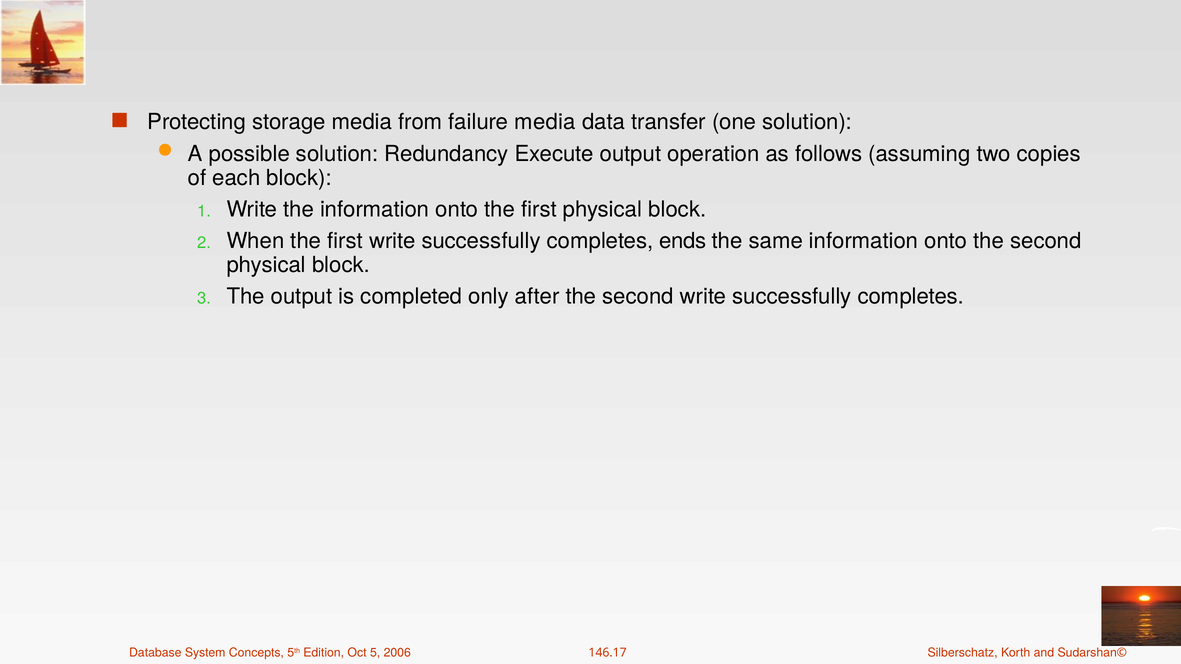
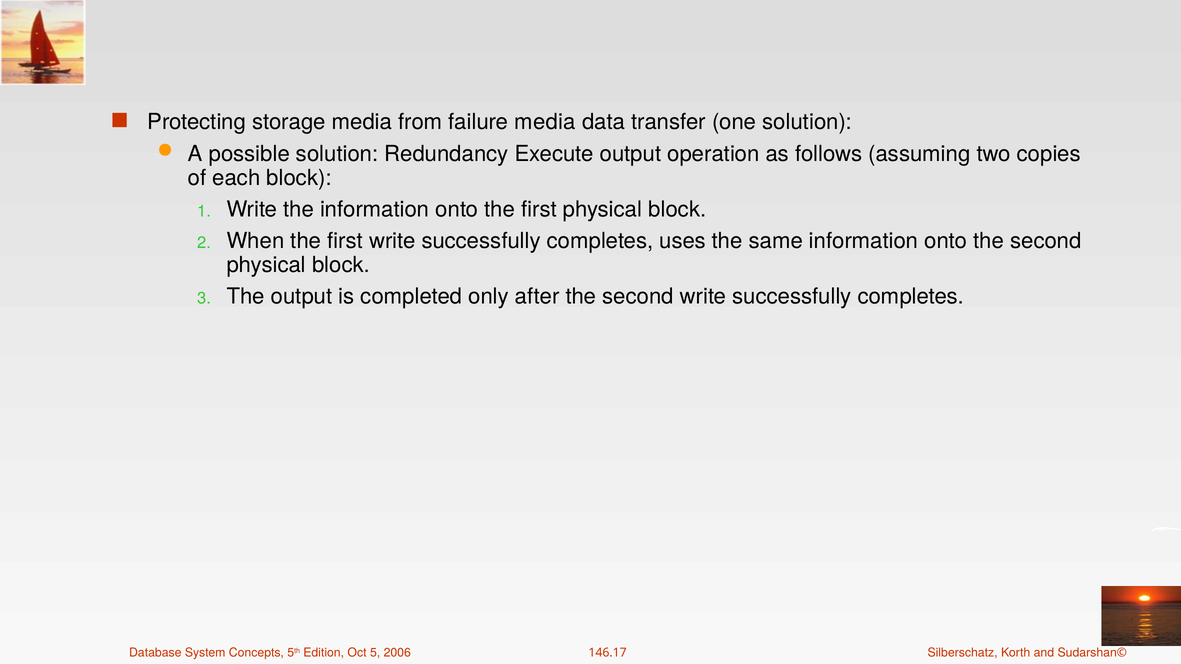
ends: ends -> uses
